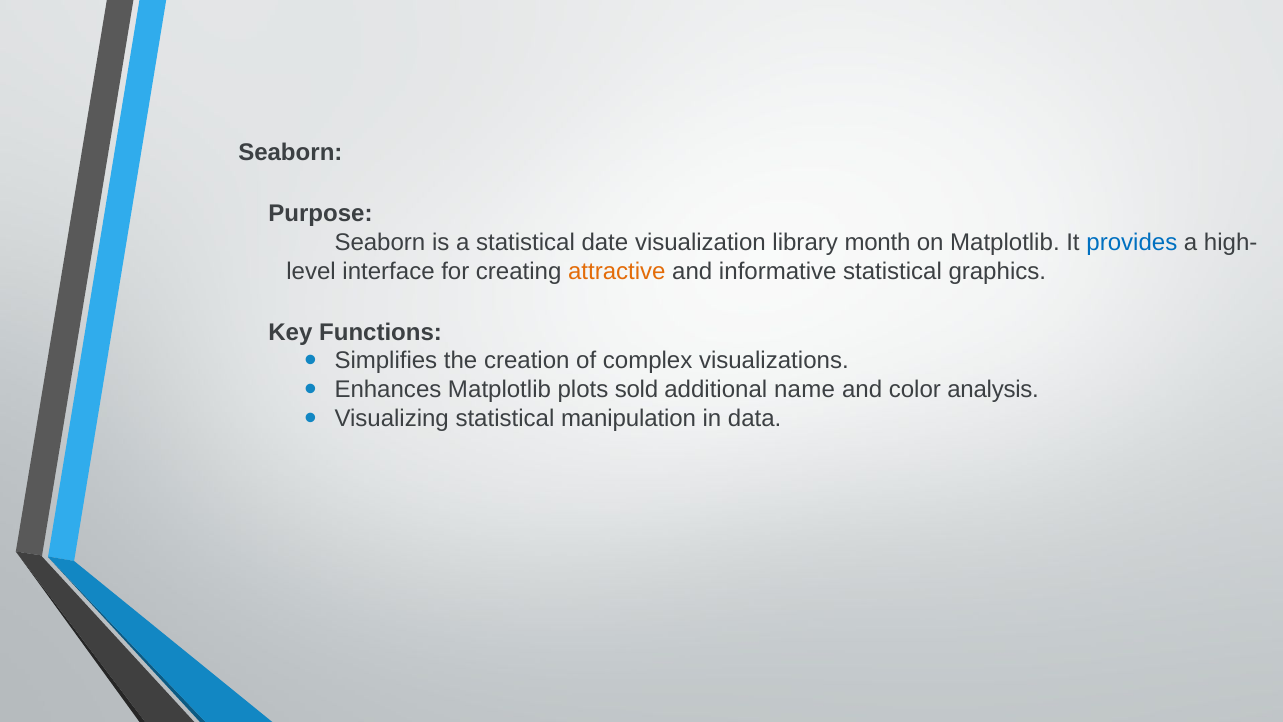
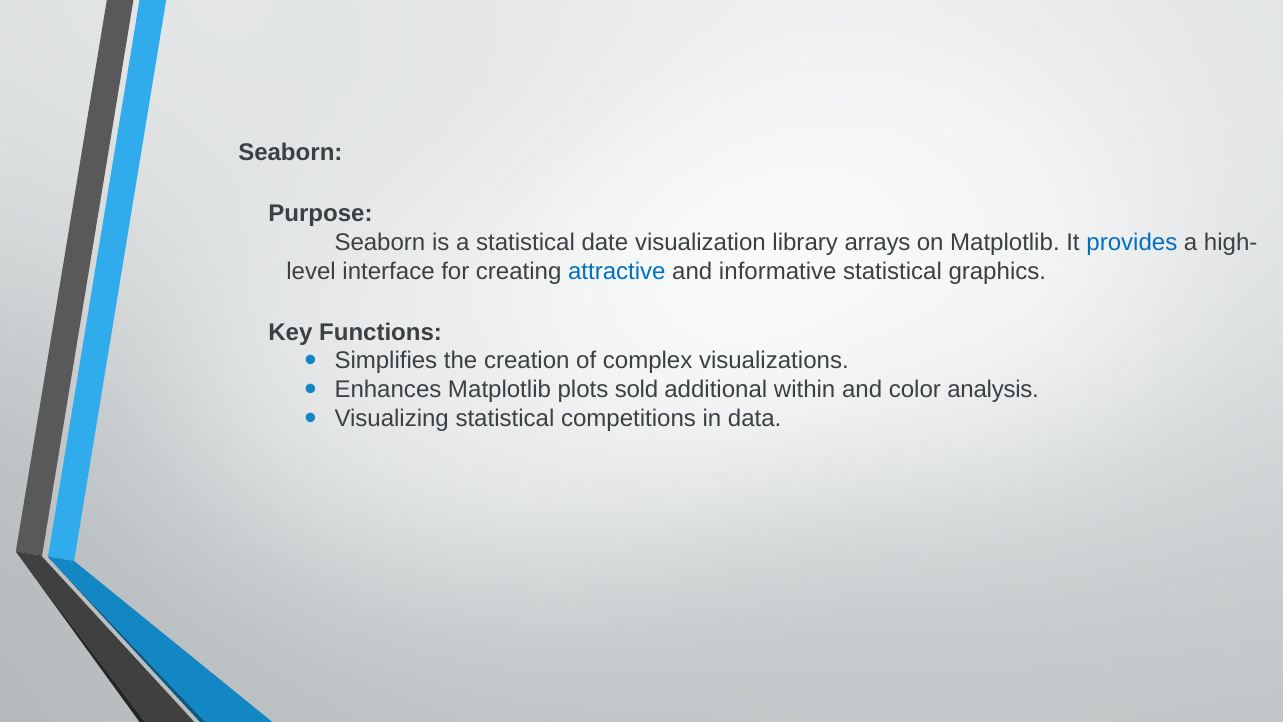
month: month -> arrays
attractive colour: orange -> blue
name: name -> within
manipulation: manipulation -> competitions
